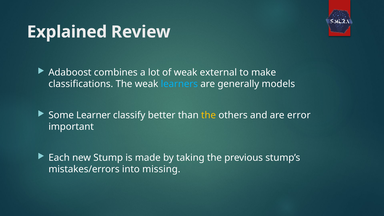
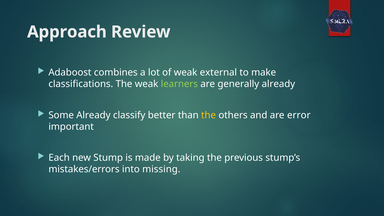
Explained: Explained -> Approach
learners colour: light blue -> light green
generally models: models -> already
Some Learner: Learner -> Already
